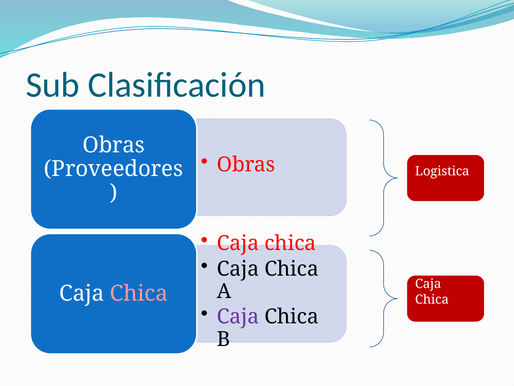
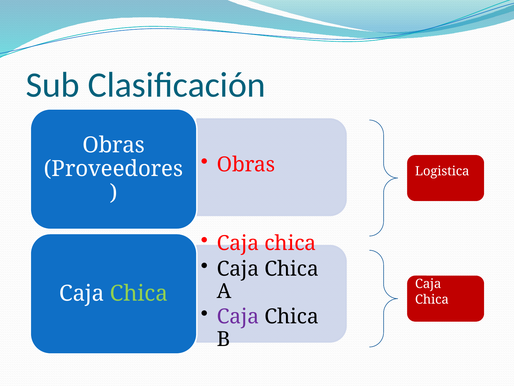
Chica at (139, 293) colour: pink -> light green
